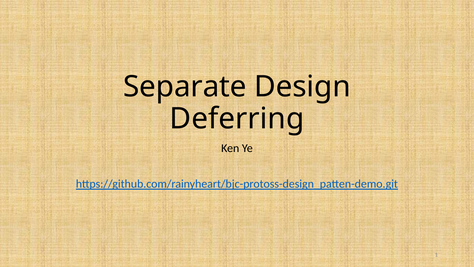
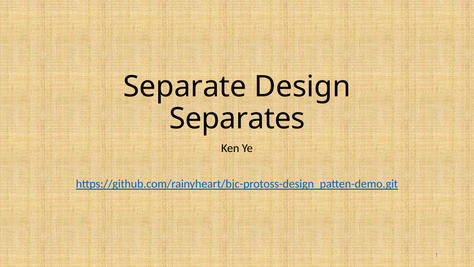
Deferring: Deferring -> Separates
